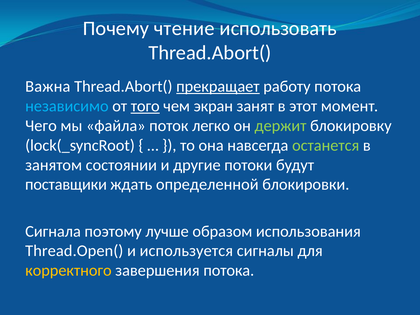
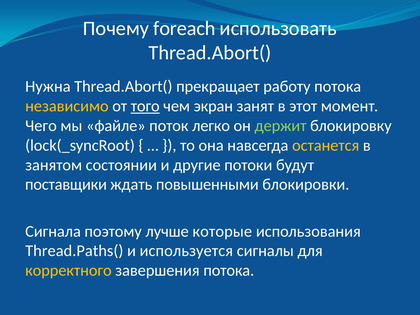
чтение: чтение -> foreach
Важна: Важна -> Нужна
прекращает underline: present -> none
независимо colour: light blue -> yellow
файла: файла -> файле
останется colour: light green -> yellow
определенной: определенной -> повышенными
образом: образом -> которые
Thread.Open(: Thread.Open( -> Thread.Paths(
